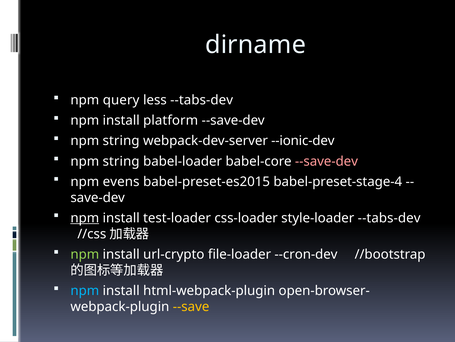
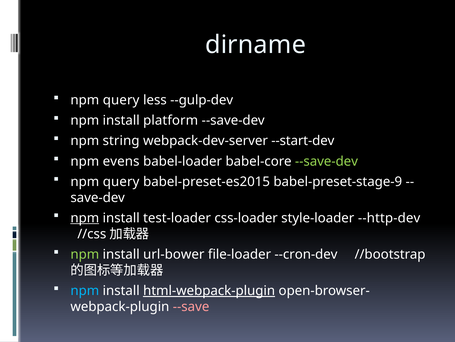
less --tabs-dev: --tabs-dev -> --gulp-dev
--ionic-dev: --ionic-dev -> --start-dev
string at (121, 161): string -> evens
--save-dev at (326, 161) colour: pink -> light green
evens at (121, 181): evens -> query
babel-preset-stage-4: babel-preset-stage-4 -> babel-preset-stage-9
style-loader --tabs-dev: --tabs-dev -> --http-dev
url-crypto: url-crypto -> url-bower
html-webpack-plugin underline: none -> present
--save colour: yellow -> pink
